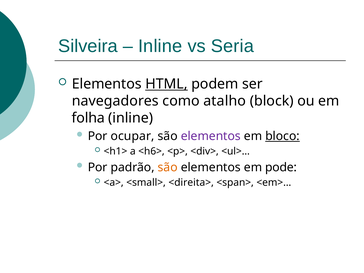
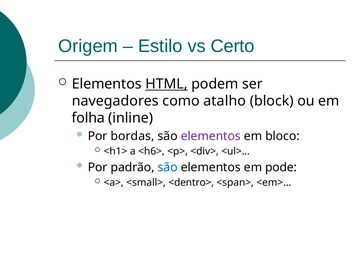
Silveira: Silveira -> Origem
Inline at (160, 46): Inline -> Estilo
Seria: Seria -> Certo
ocupar: ocupar -> bordas
bloco underline: present -> none
são at (168, 167) colour: orange -> blue
<direita>: <direita> -> <dentro>
